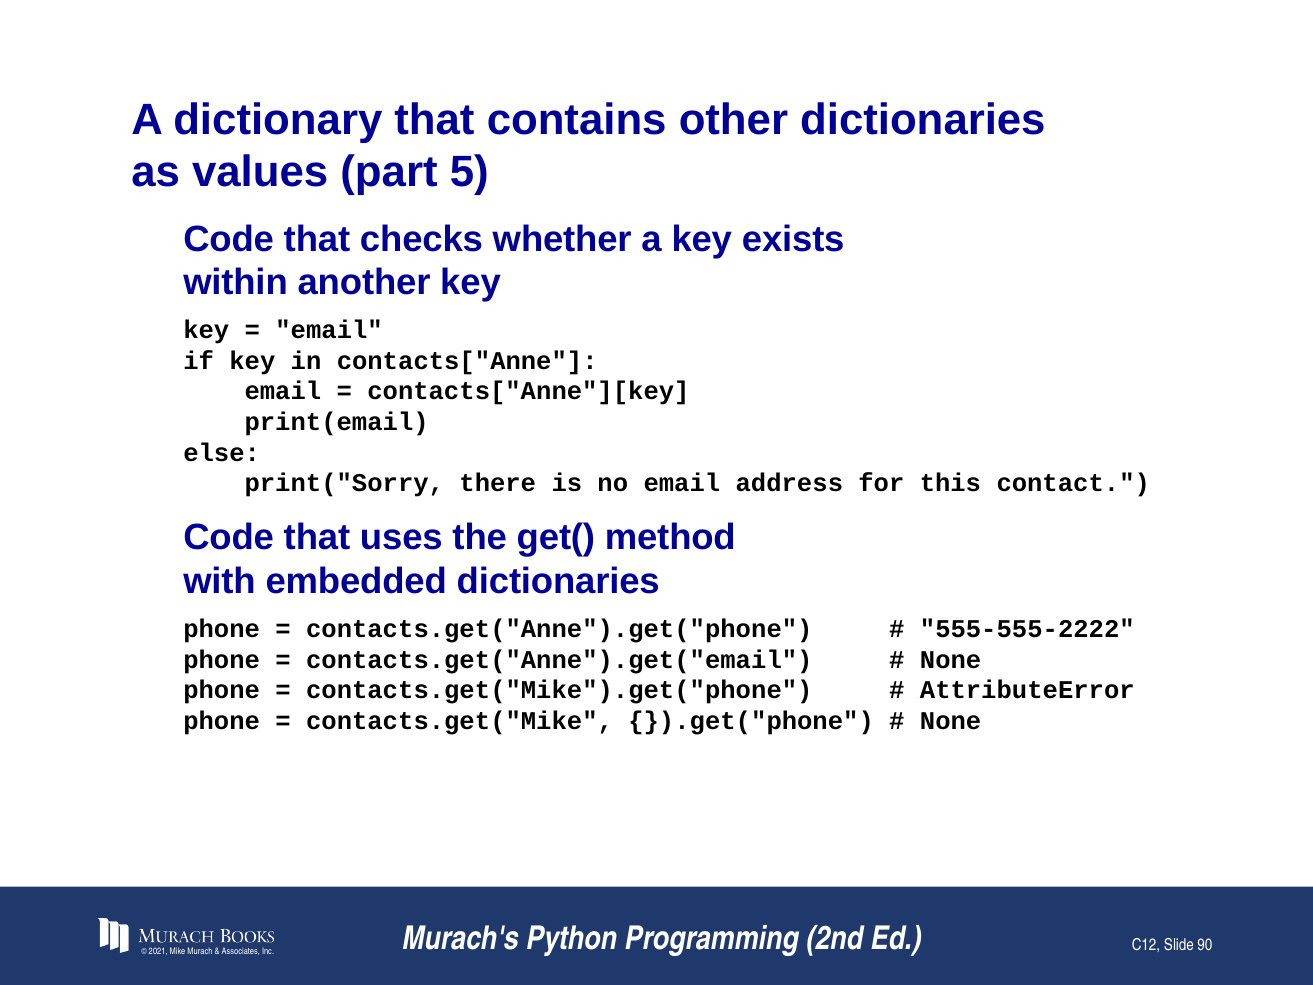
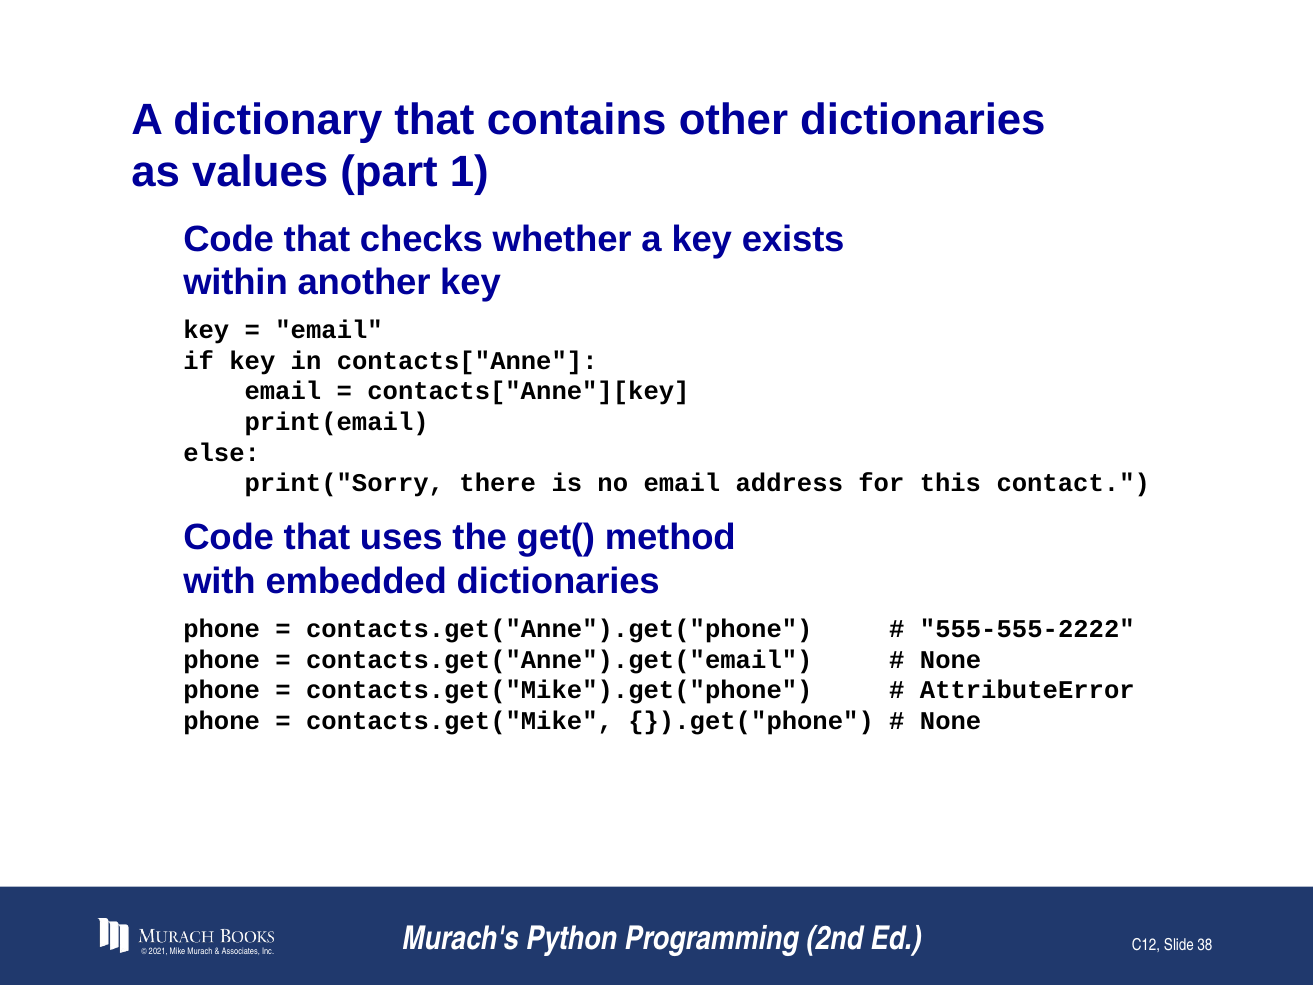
5: 5 -> 1
90: 90 -> 38
